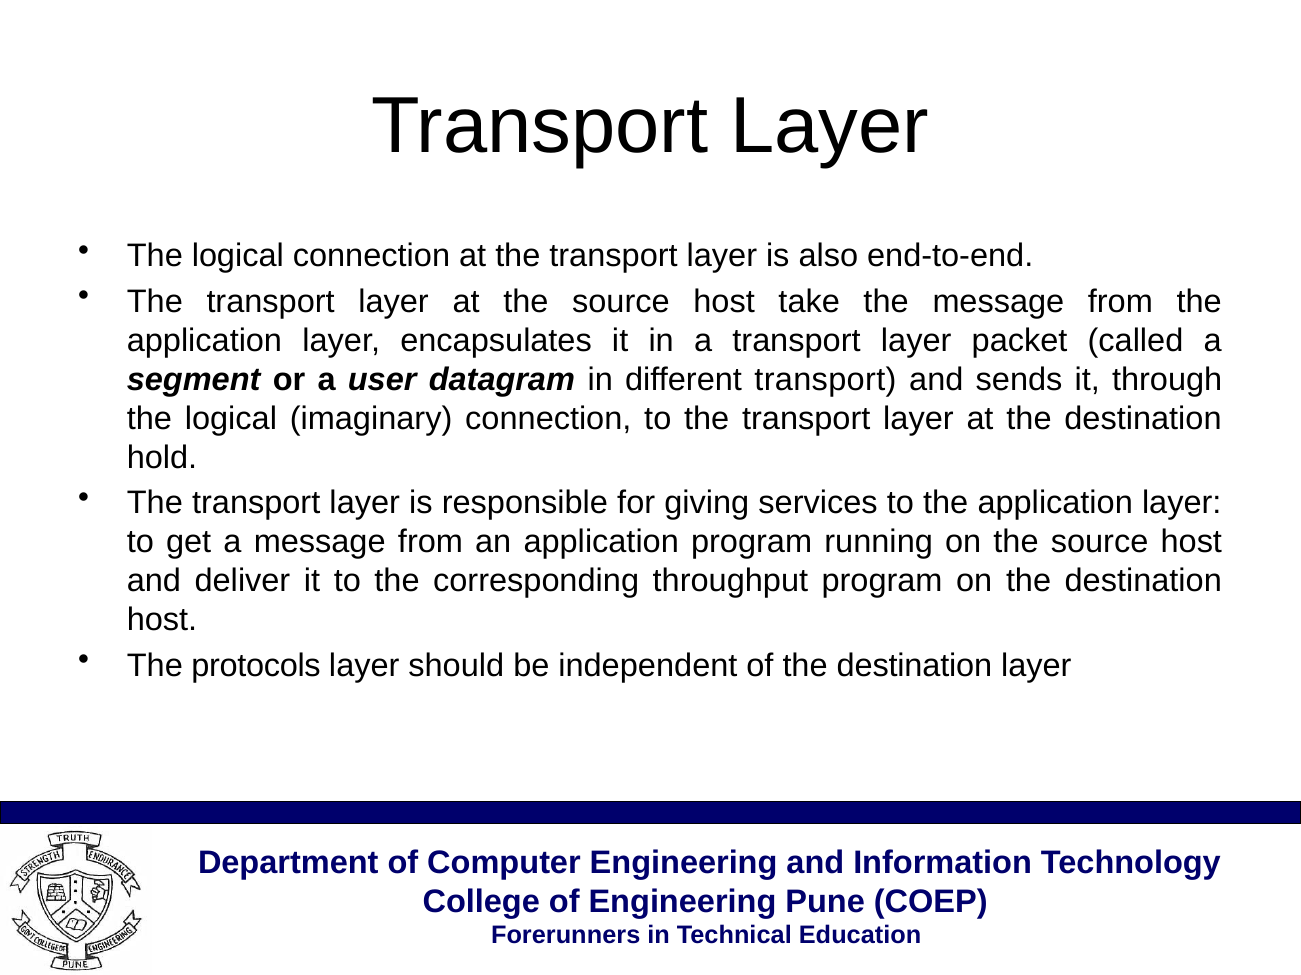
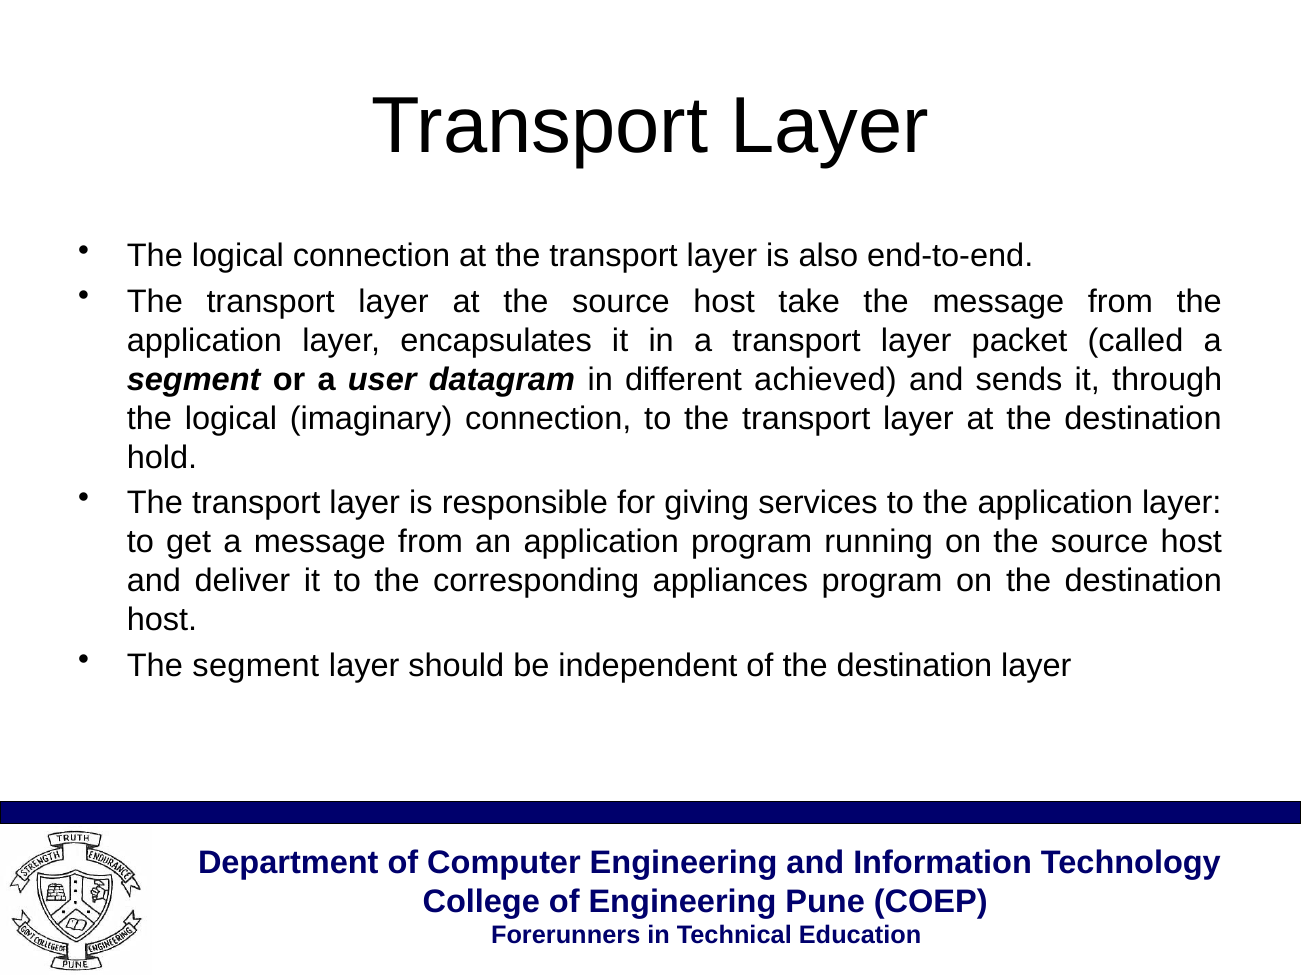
different transport: transport -> achieved
throughput: throughput -> appliances
The protocols: protocols -> segment
